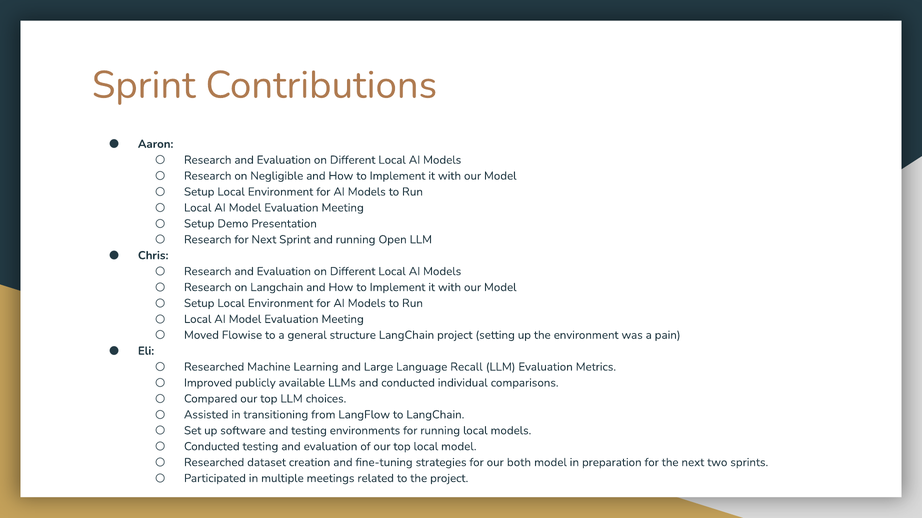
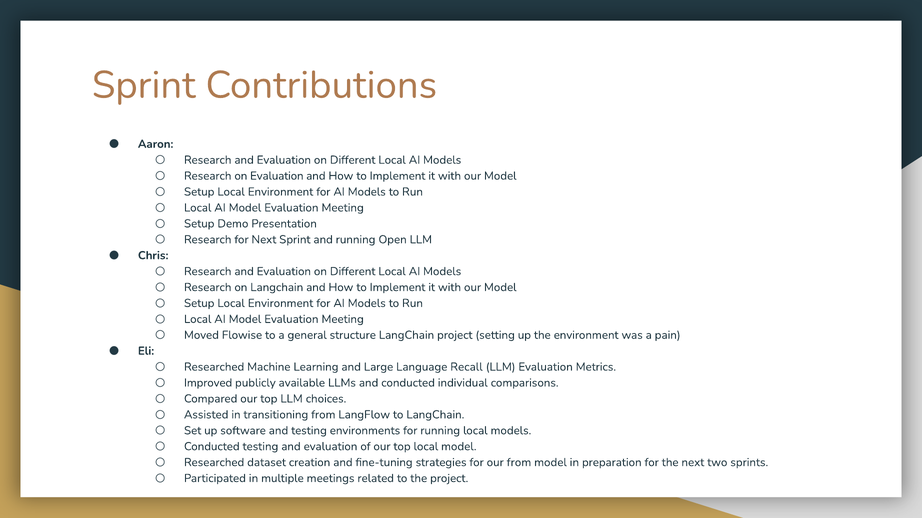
on Negligible: Negligible -> Evaluation
our both: both -> from
